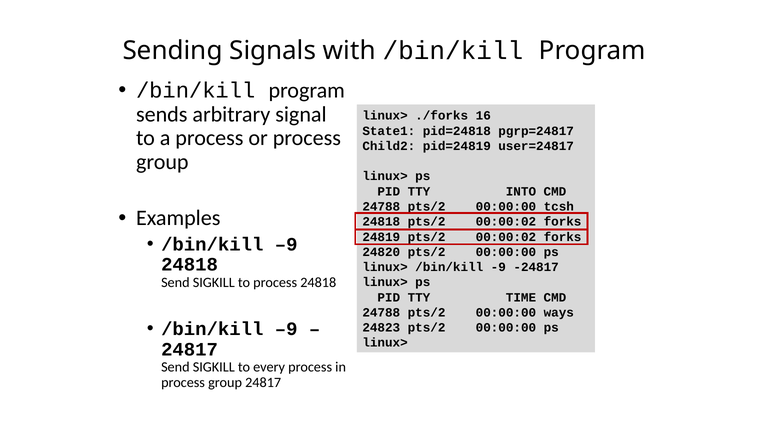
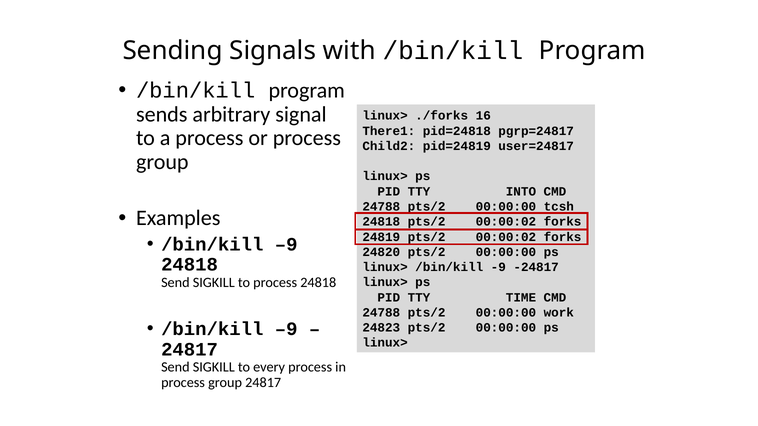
State1: State1 -> There1
ways: ways -> work
